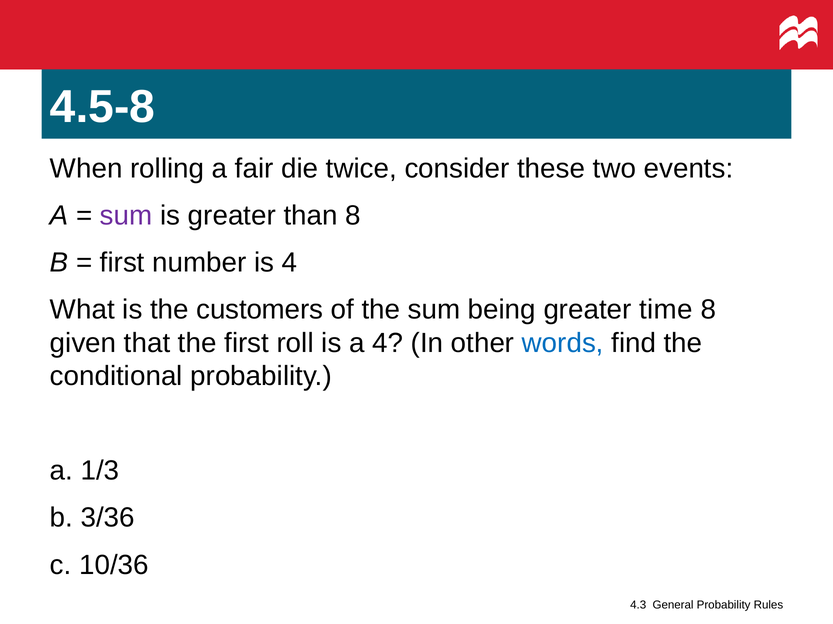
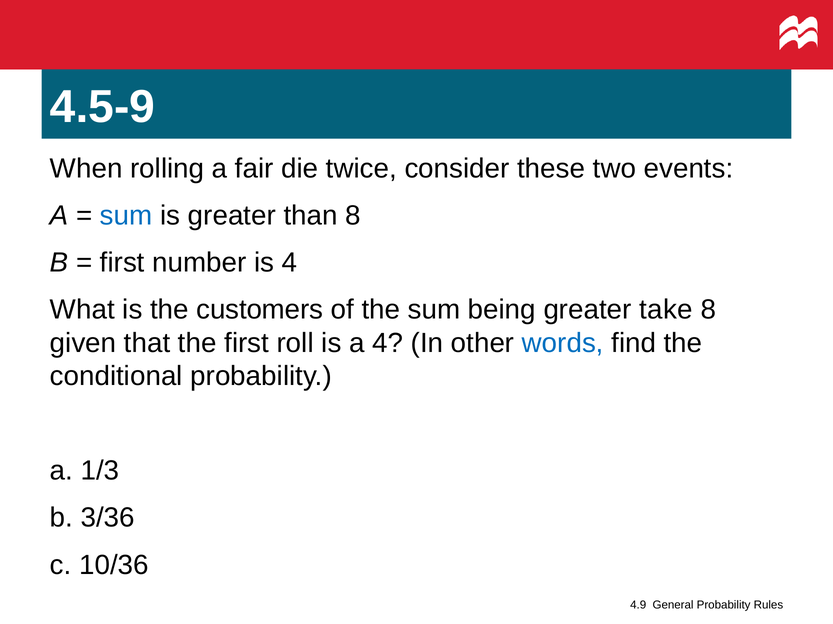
4.5-8: 4.5-8 -> 4.5-9
sum at (126, 216) colour: purple -> blue
time: time -> take
4.3: 4.3 -> 4.9
